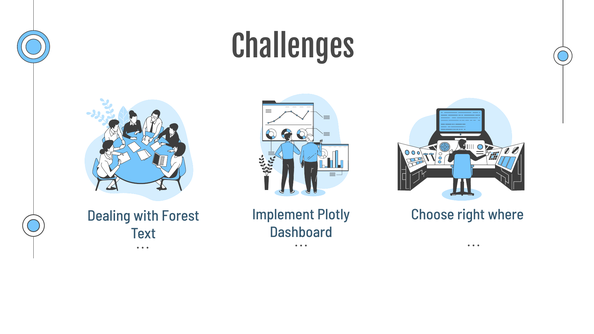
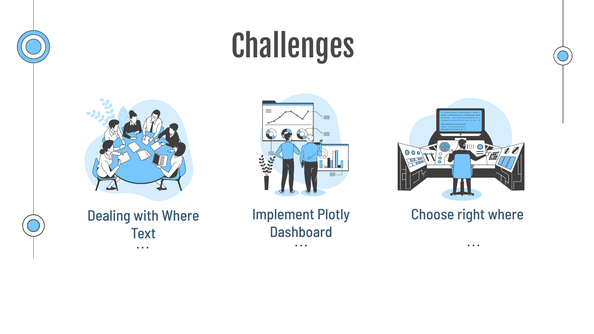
with Forest: Forest -> Where
